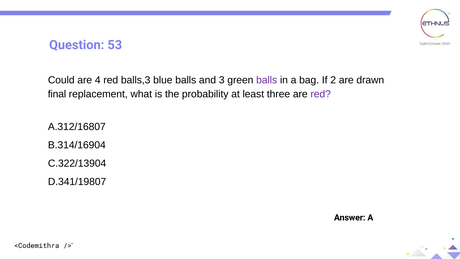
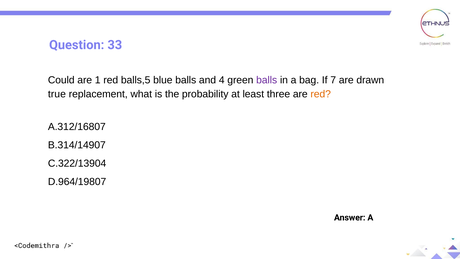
53: 53 -> 33
4: 4 -> 1
balls,3: balls,3 -> balls,5
3: 3 -> 4
2: 2 -> 7
final: final -> true
red at (321, 94) colour: purple -> orange
B.314/16904: B.314/16904 -> B.314/14907
D.341/19807: D.341/19807 -> D.964/19807
